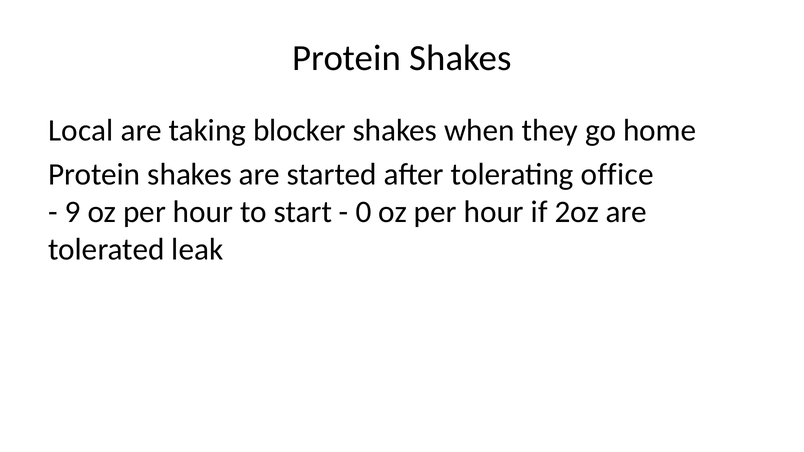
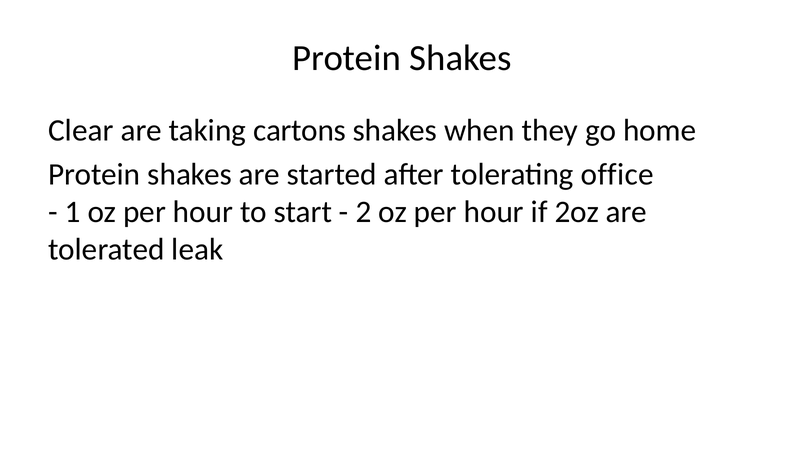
Local: Local -> Clear
blocker: blocker -> cartons
9: 9 -> 1
0: 0 -> 2
